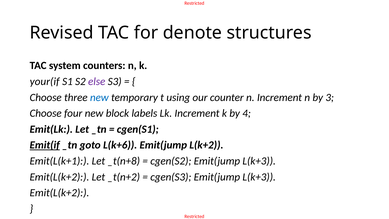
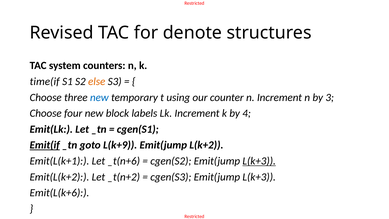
your(if: your(if -> time(if
else colour: purple -> orange
L(k+6: L(k+6 -> L(k+9
_t(n+8: _t(n+8 -> _t(n+6
L(k+3 at (259, 161) underline: none -> present
Emit(L(k+2 at (59, 193): Emit(L(k+2 -> Emit(L(k+6
